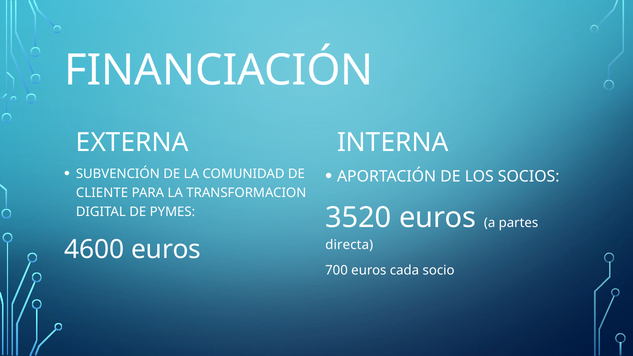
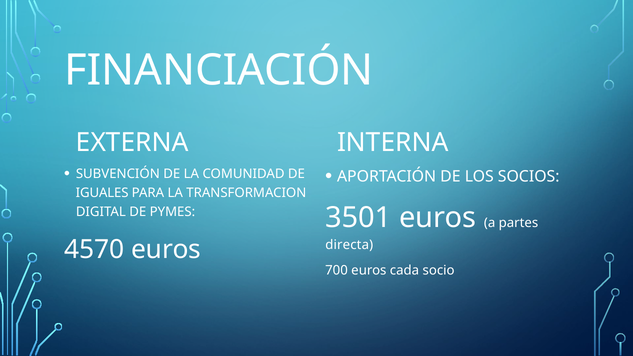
CLIENTE: CLIENTE -> IGUALES
3520: 3520 -> 3501
4600: 4600 -> 4570
